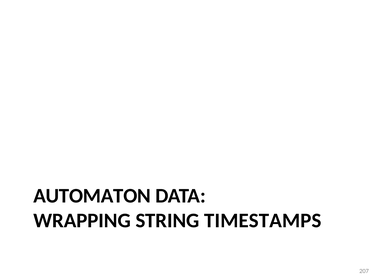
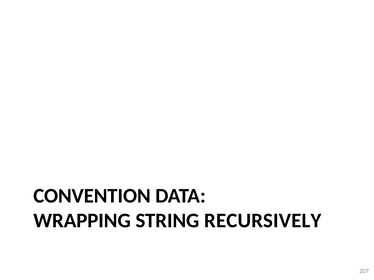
AUTOMATON: AUTOMATON -> CONVENTION
TIMESTAMPS: TIMESTAMPS -> RECURSIVELY
